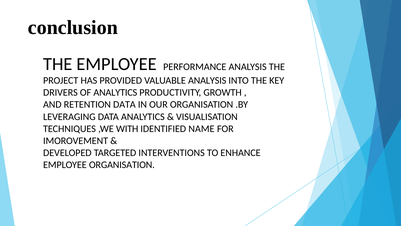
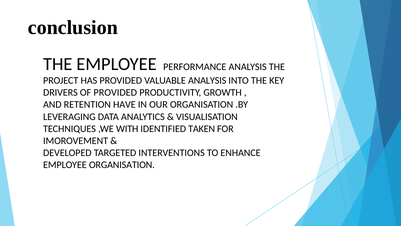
OF ANALYTICS: ANALYTICS -> PROVIDED
RETENTION DATA: DATA -> HAVE
NAME: NAME -> TAKEN
